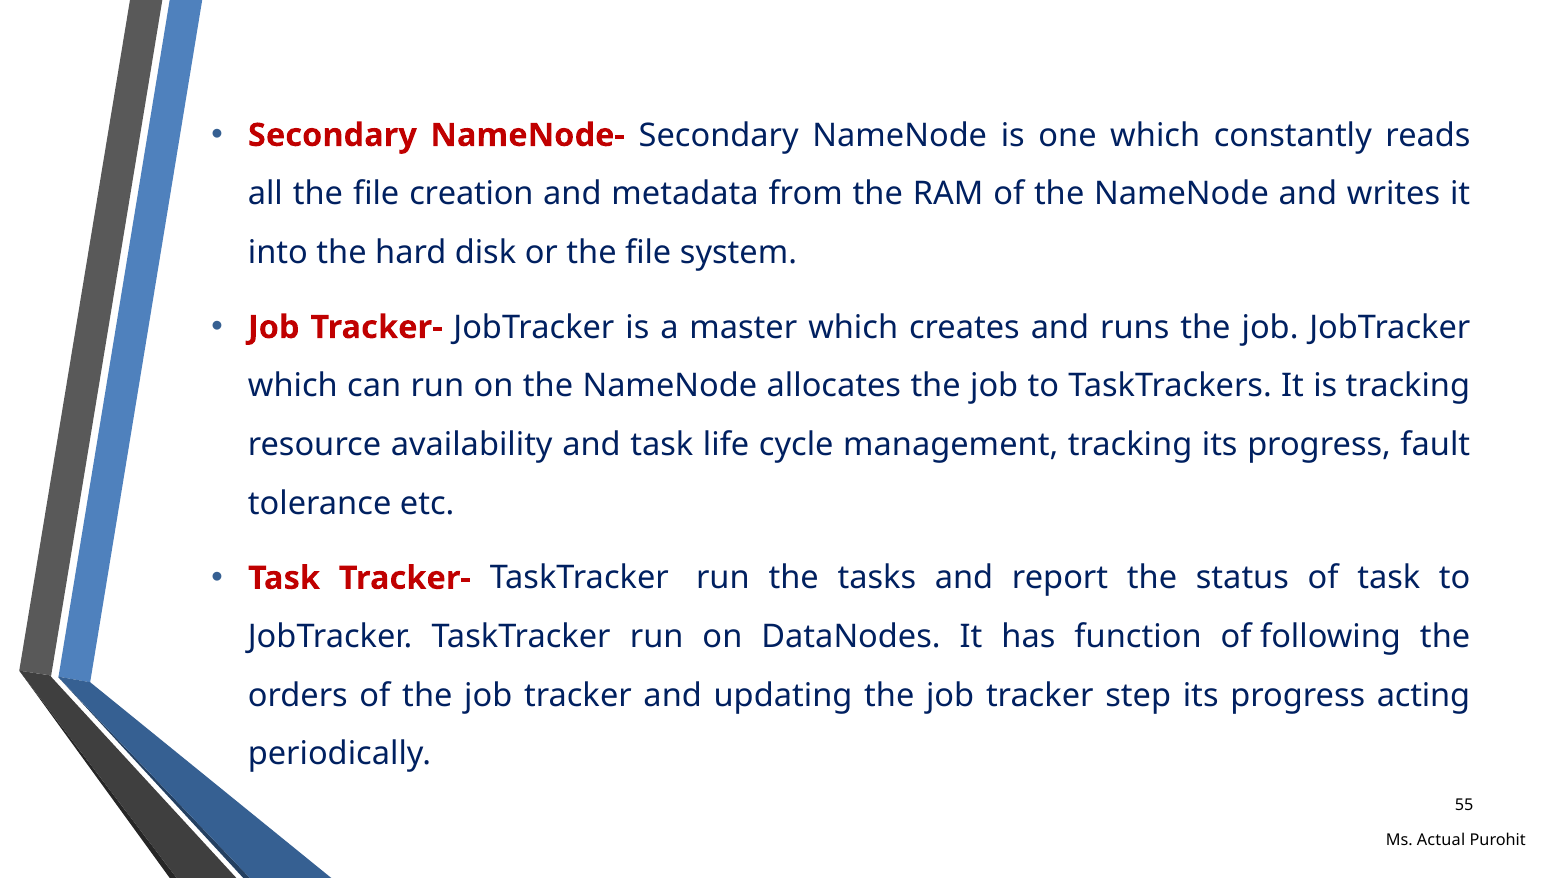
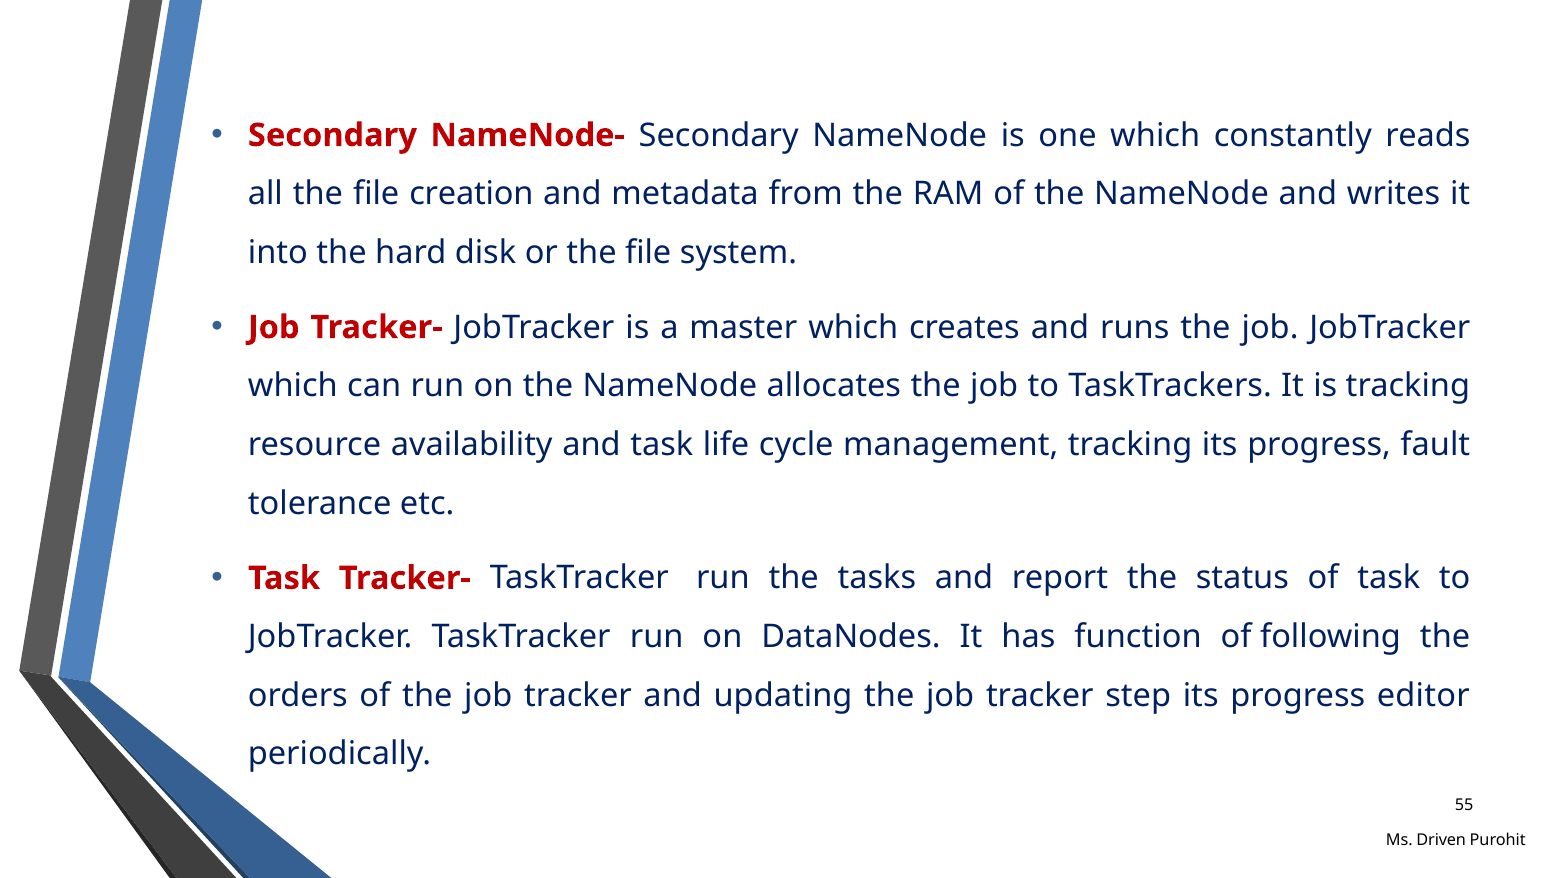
acting: acting -> editor
Actual: Actual -> Driven
